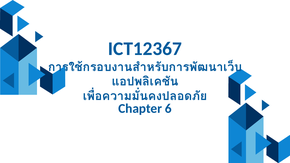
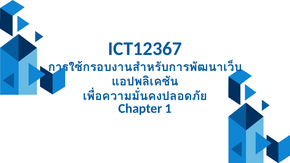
Chapter 6: 6 -> 1
